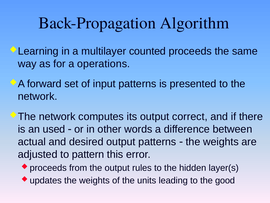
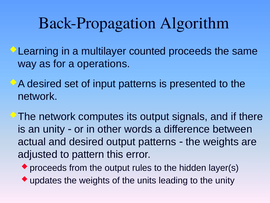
forward at (44, 84): forward -> desired
correct: correct -> signals
an used: used -> unity
the good: good -> unity
